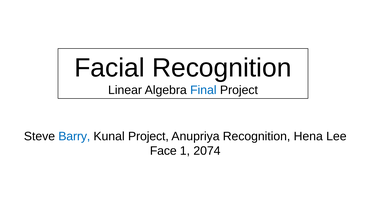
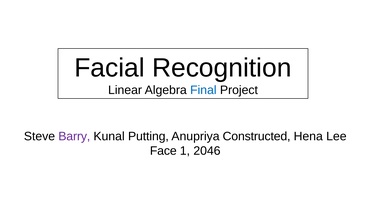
Barry colour: blue -> purple
Kunal Project: Project -> Putting
Anupriya Recognition: Recognition -> Constructed
2074: 2074 -> 2046
